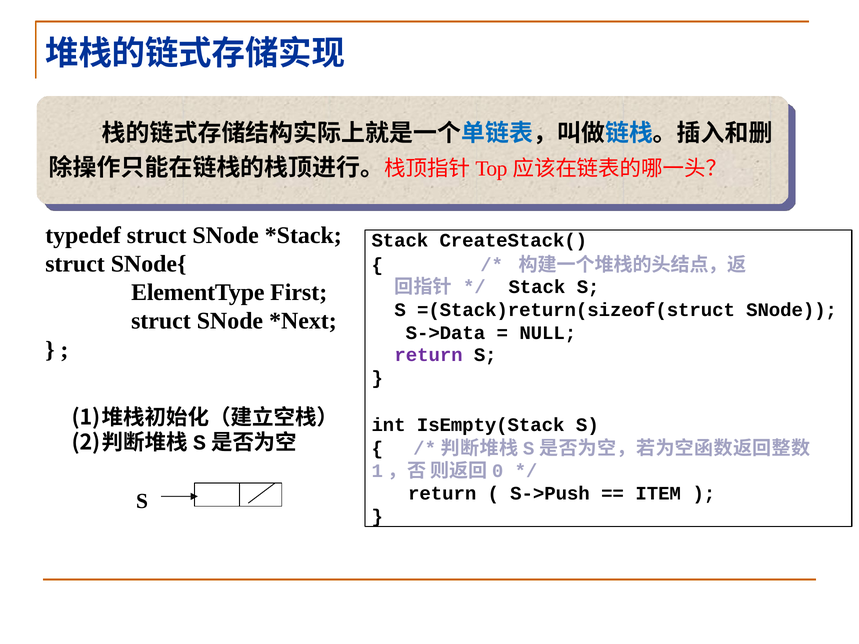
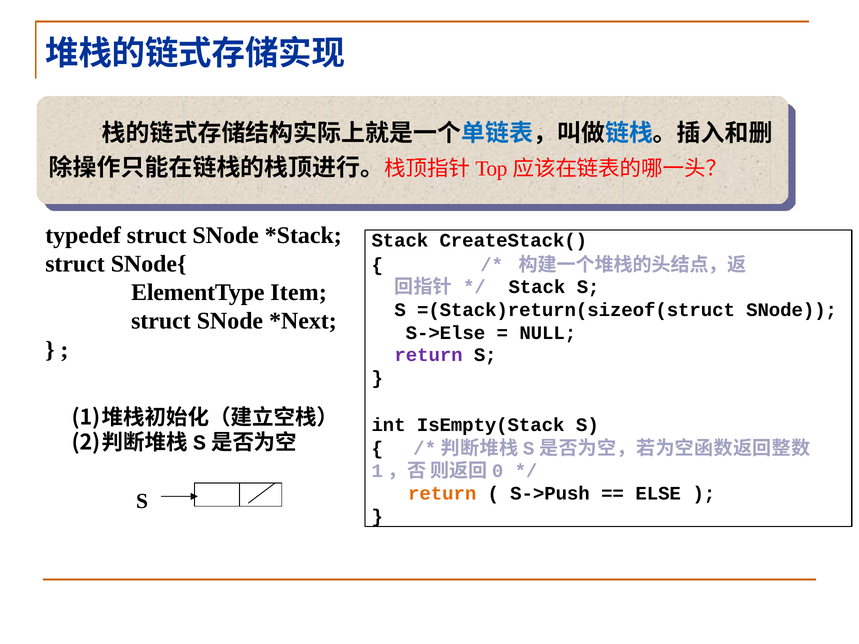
First: First -> Item
S->Data: S->Data -> S->Else
return at (442, 494) colour: black -> orange
ITEM: ITEM -> ELSE
